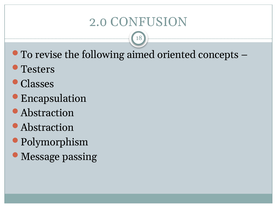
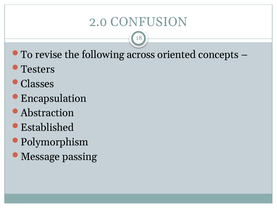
aimed: aimed -> across
Abstraction at (47, 127): Abstraction -> Established
